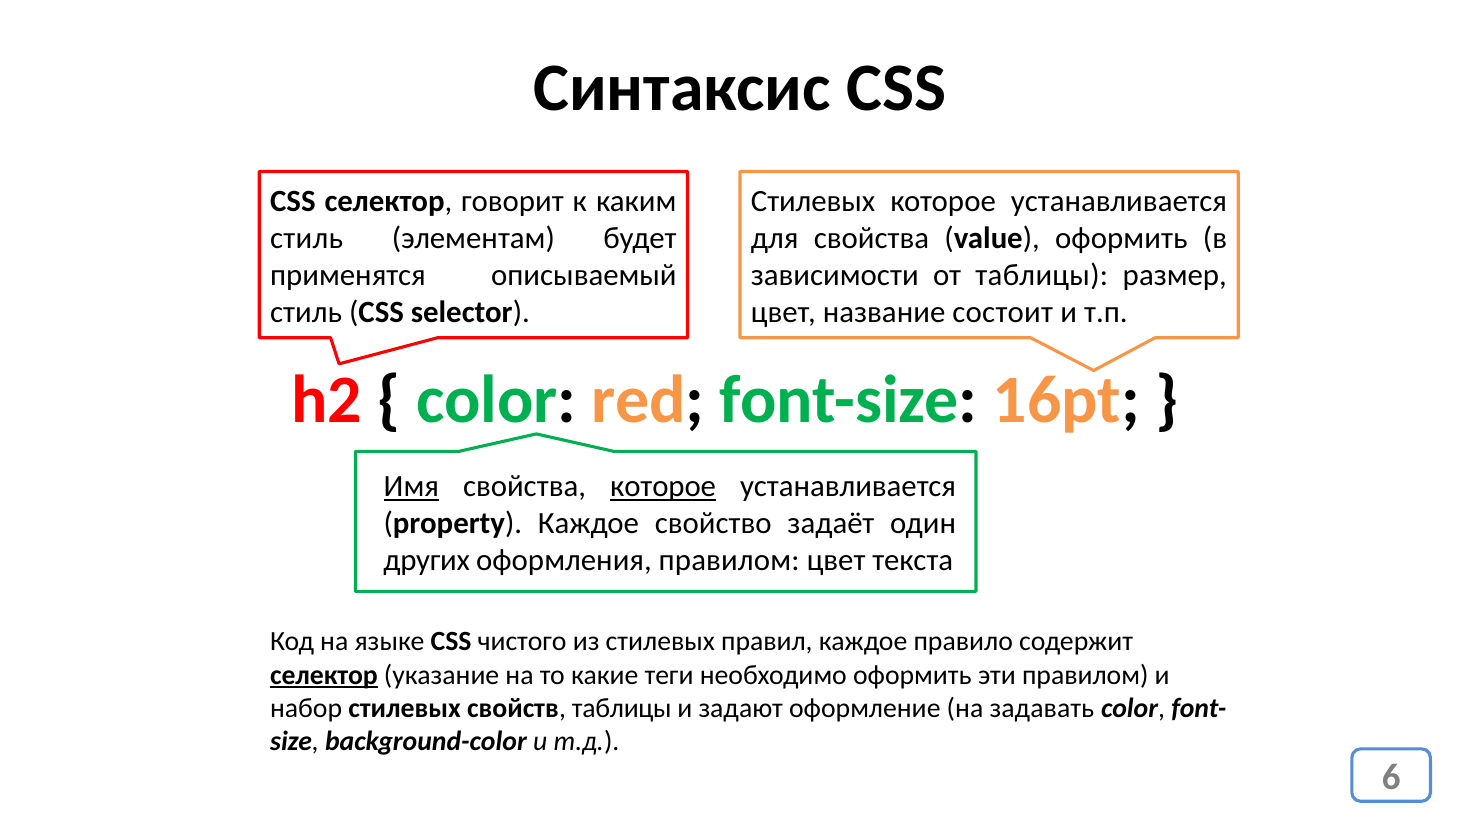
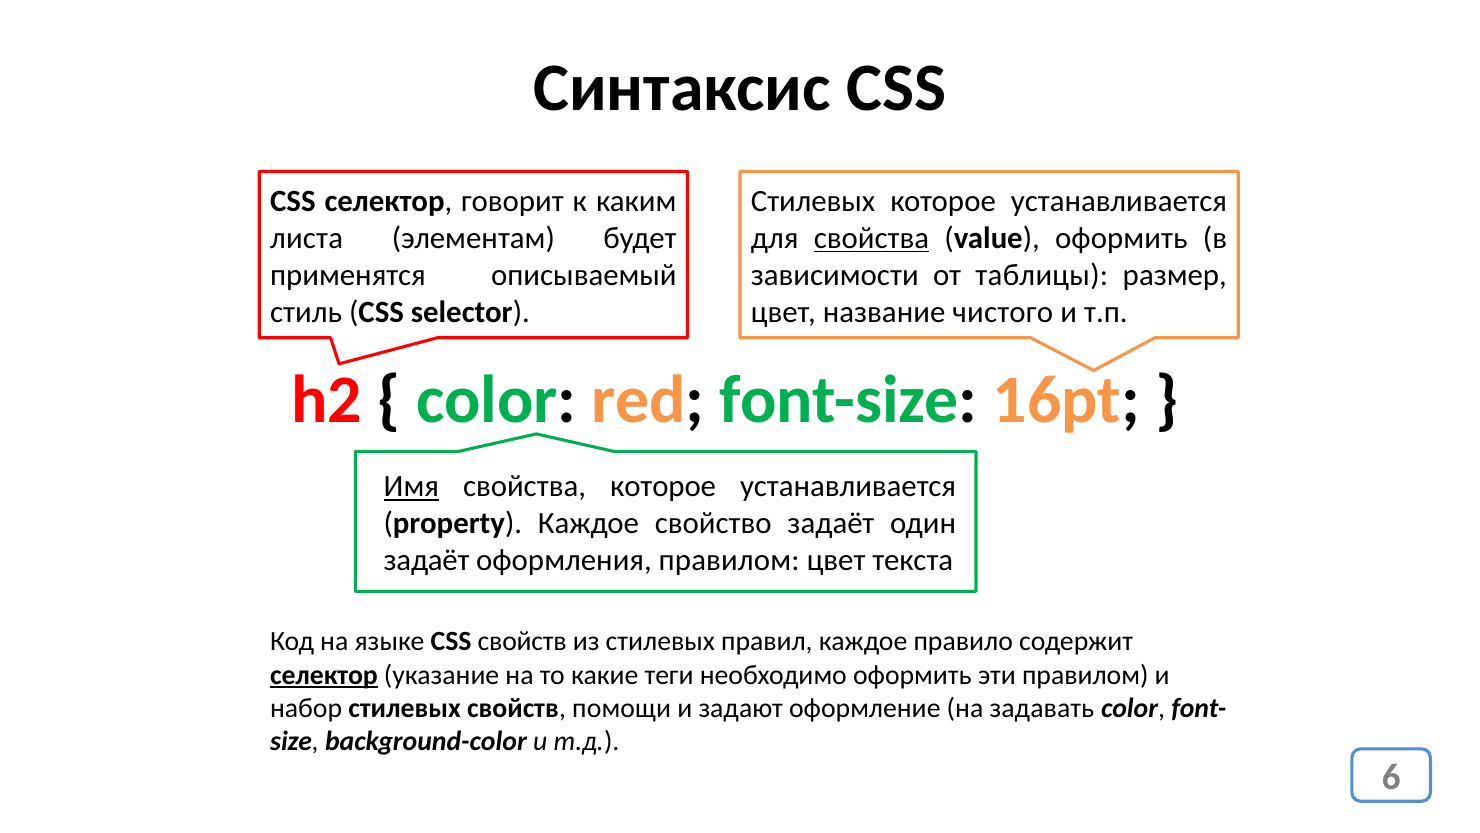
стиль at (307, 238): стиль -> листа
свойства at (871, 238) underline: none -> present
состоит: состоит -> чистого
которое at (663, 486) underline: present -> none
других at (427, 560): других -> задаёт
CSS чистого: чистого -> свойств
свойств таблицы: таблицы -> помощи
